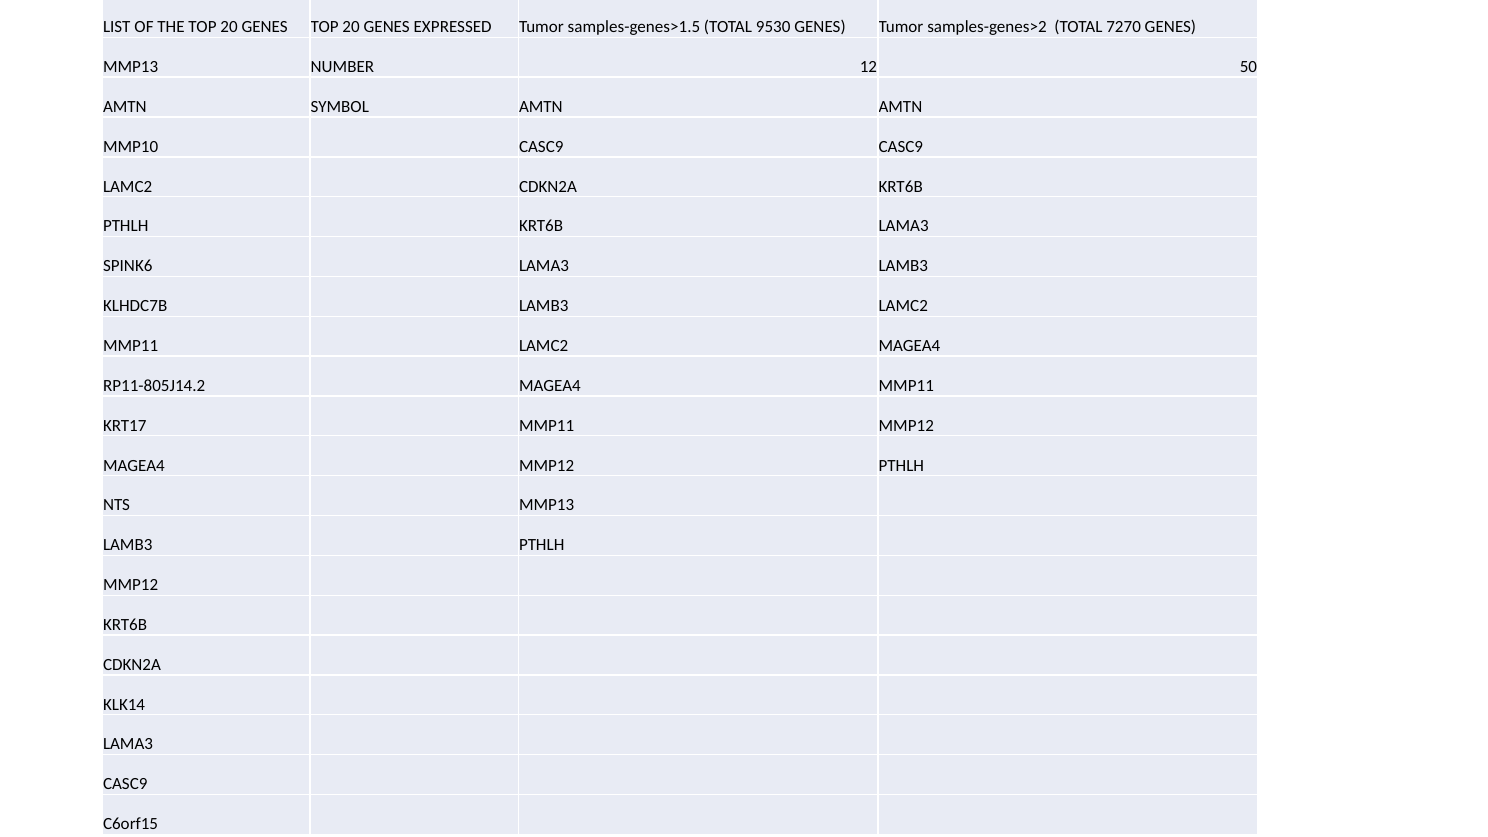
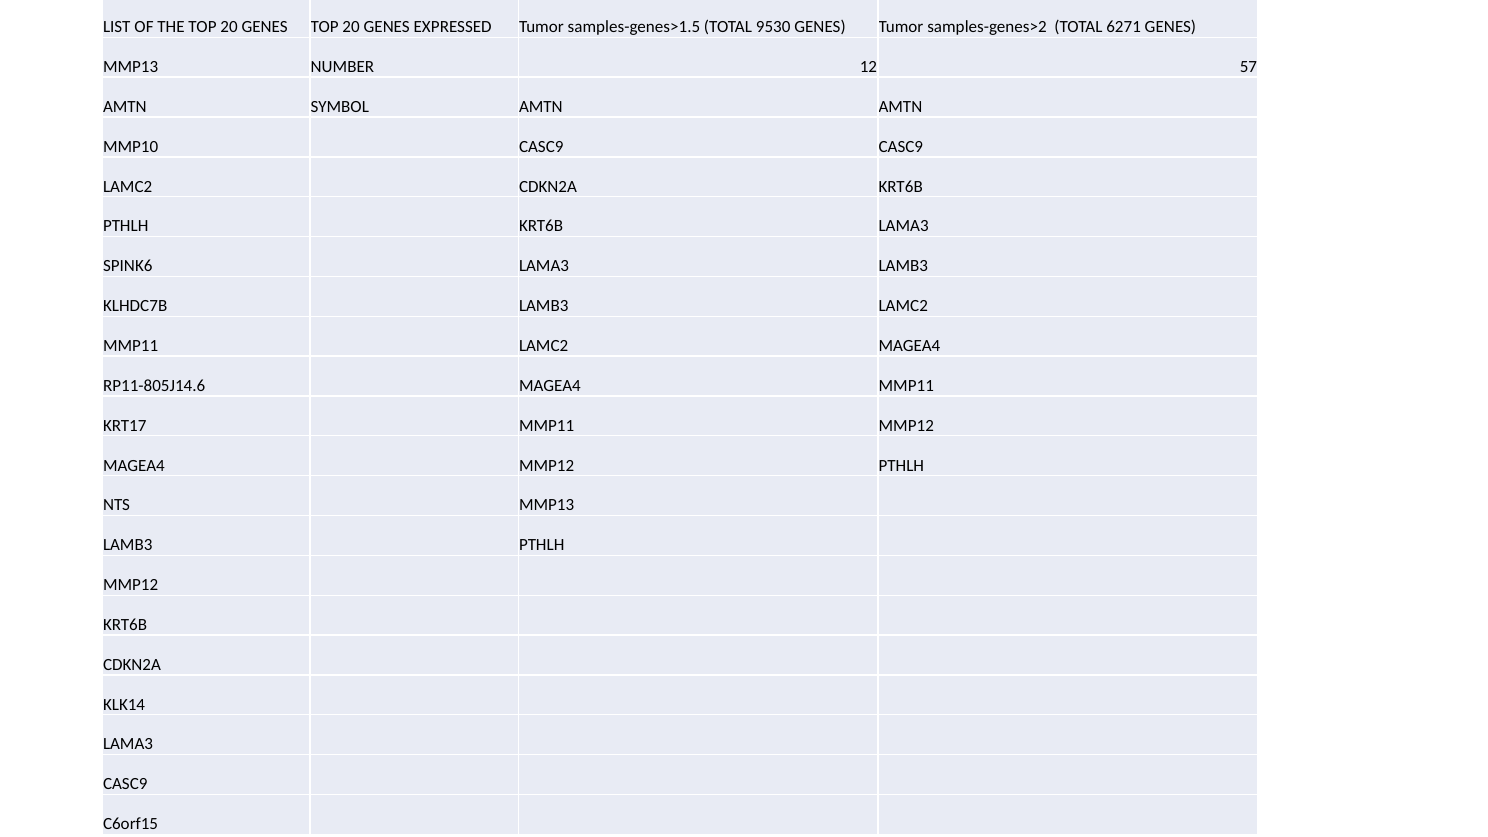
7270: 7270 -> 6271
50: 50 -> 57
RP11-805J14.2: RP11-805J14.2 -> RP11-805J14.6
